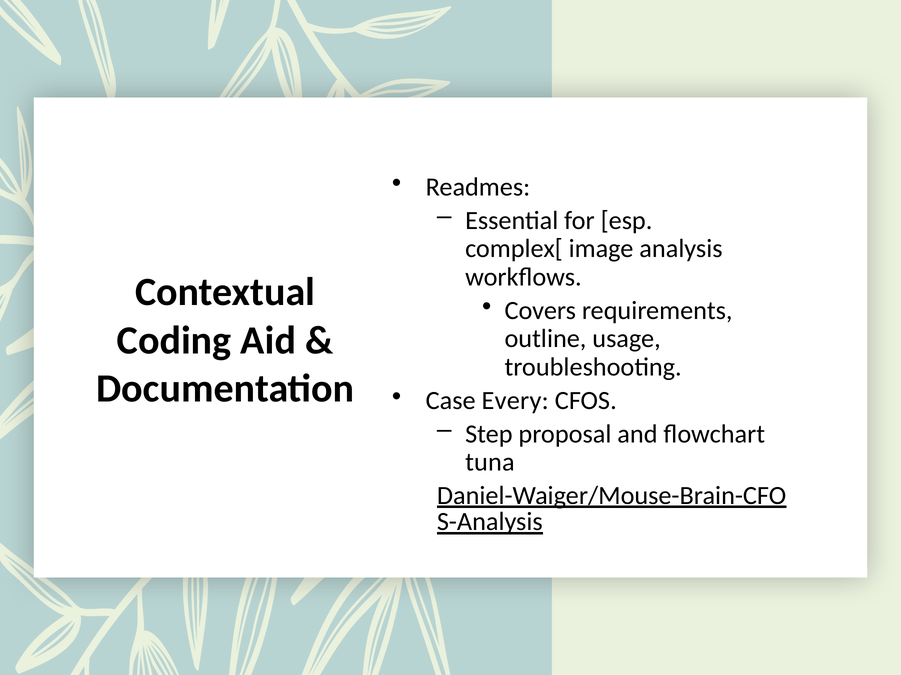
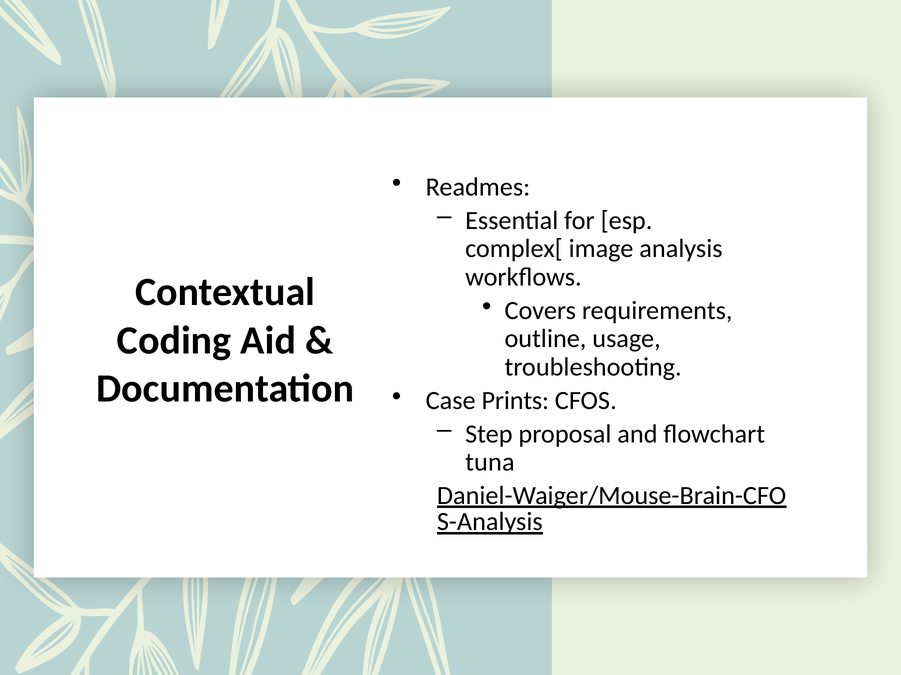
Every: Every -> Prints
